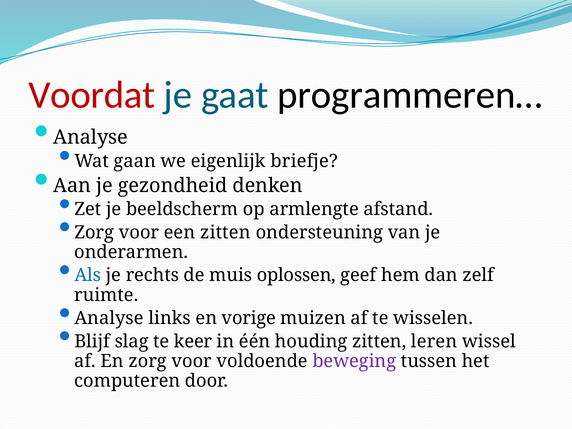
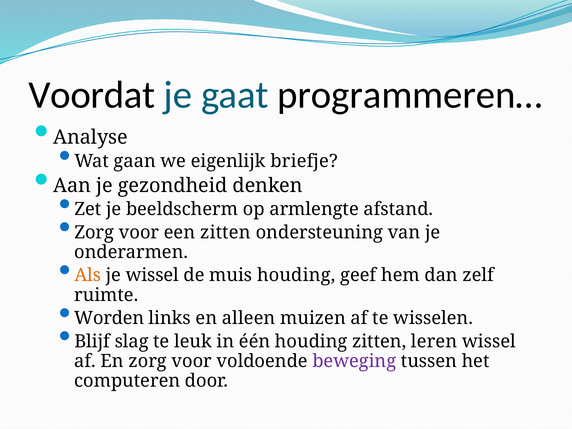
Voordat colour: red -> black
Als colour: blue -> orange
je rechts: rechts -> wissel
muis oplossen: oplossen -> houding
Analyse at (109, 318): Analyse -> Worden
vorige: vorige -> alleen
keer: keer -> leuk
